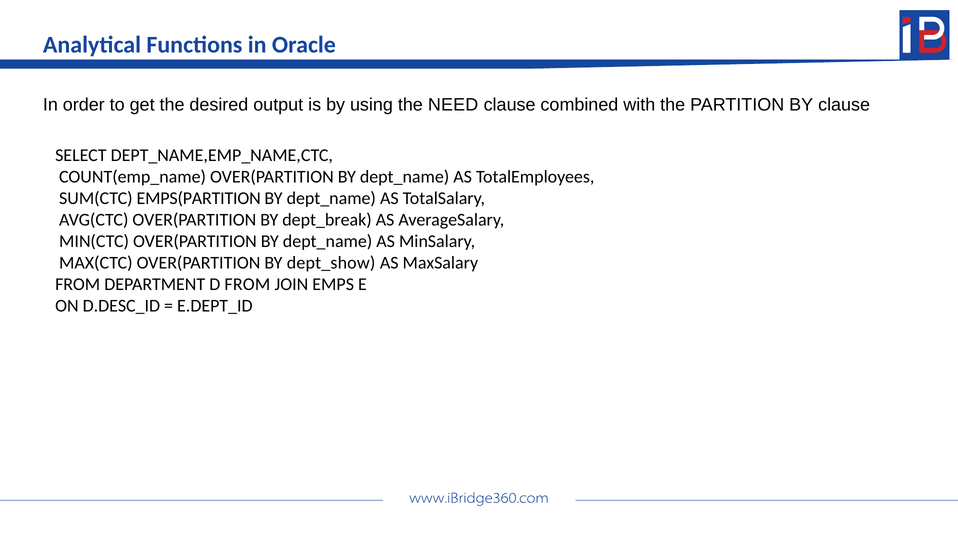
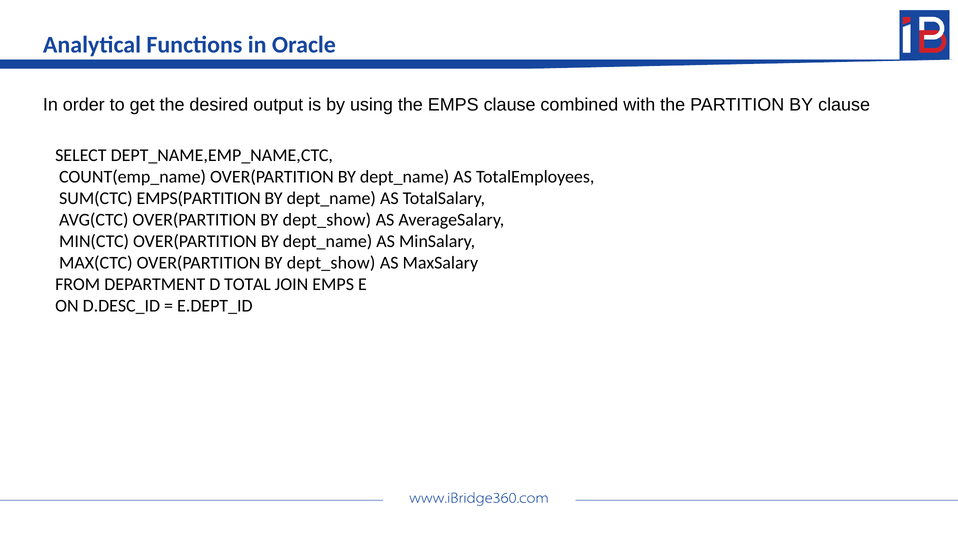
the NEED: NEED -> EMPS
AVG(CTC OVER(PARTITION BY dept_break: dept_break -> dept_show
D FROM: FROM -> TOTAL
